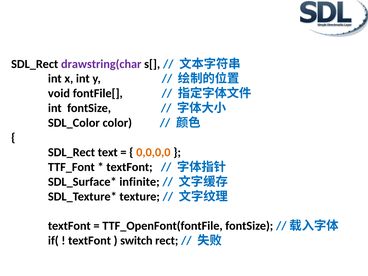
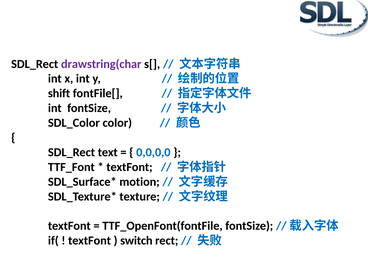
void: void -> shift
0,0,0,0 colour: orange -> blue
infinite: infinite -> motion
